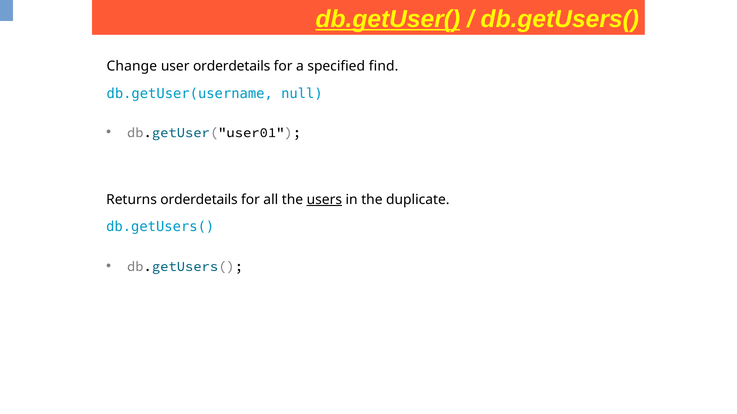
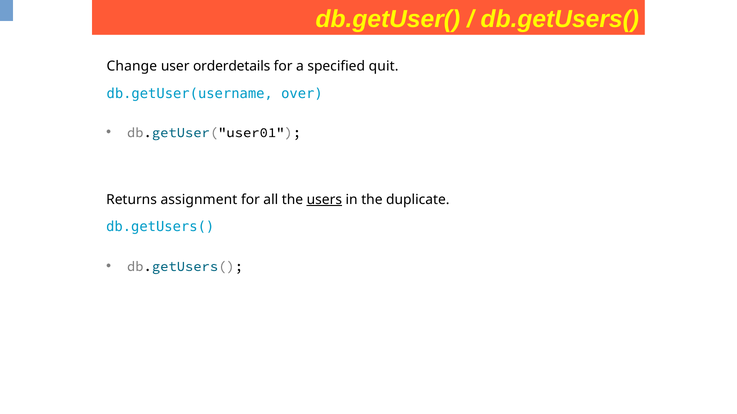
db.getUser( underline: present -> none
find: find -> quit
null: null -> over
Returns orderdetails: orderdetails -> assignment
